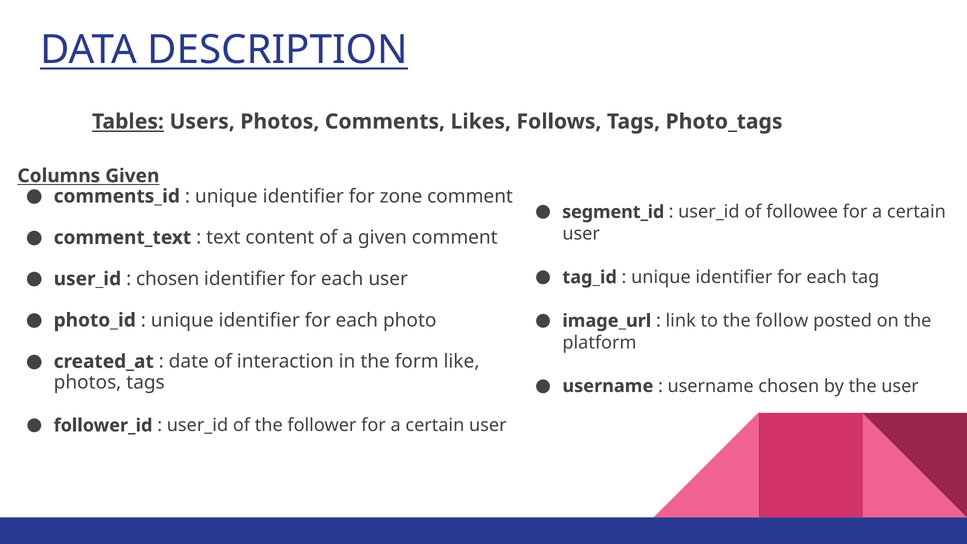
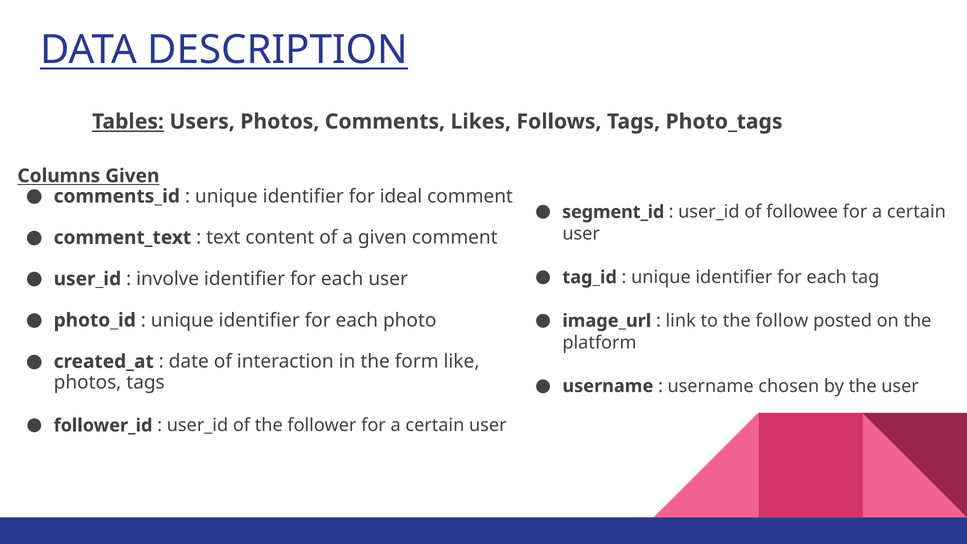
zone: zone -> ideal
chosen at (168, 279): chosen -> involve
